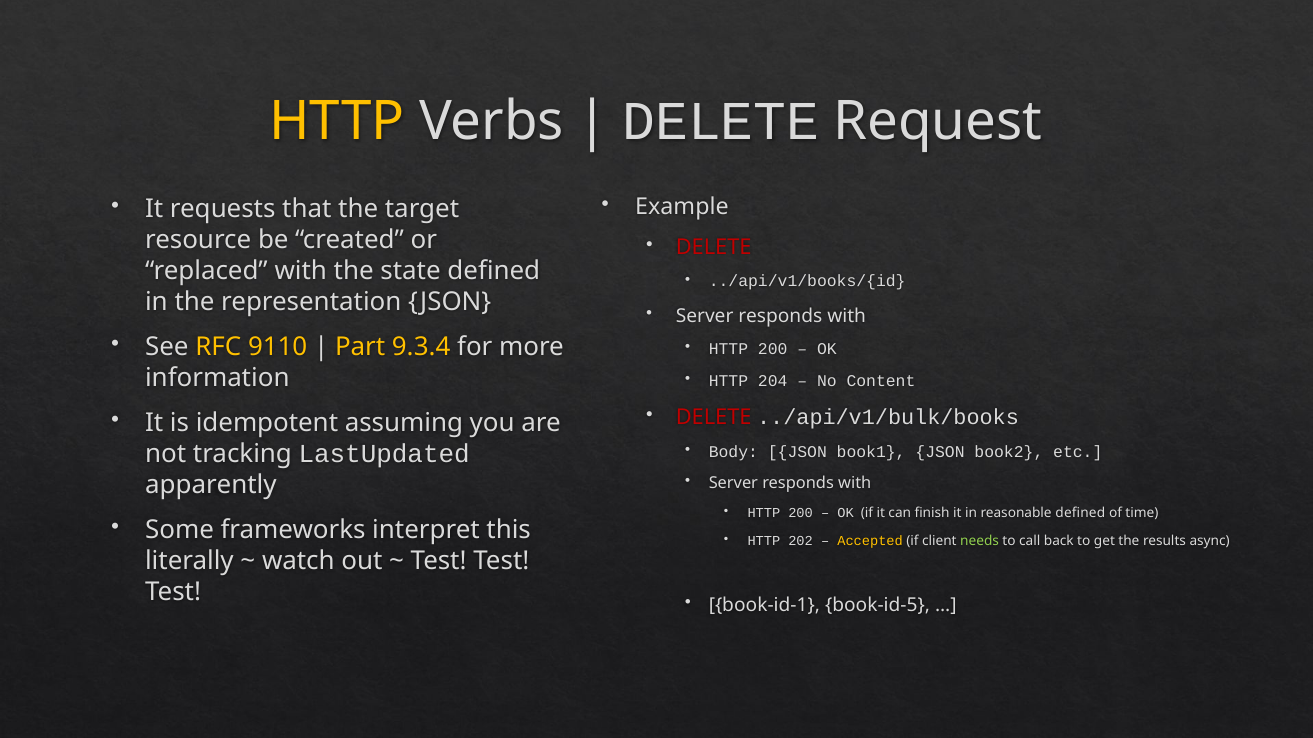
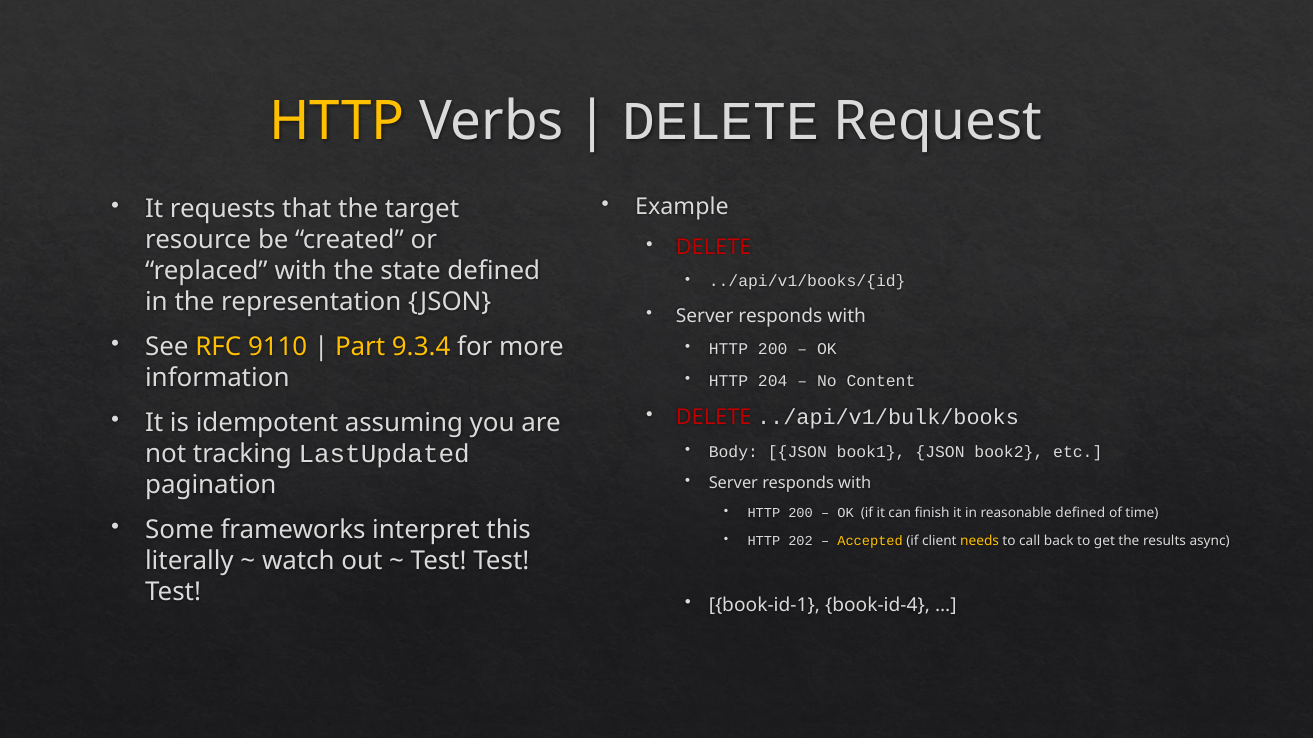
apparently: apparently -> pagination
needs colour: light green -> yellow
book-id-5: book-id-5 -> book-id-4
